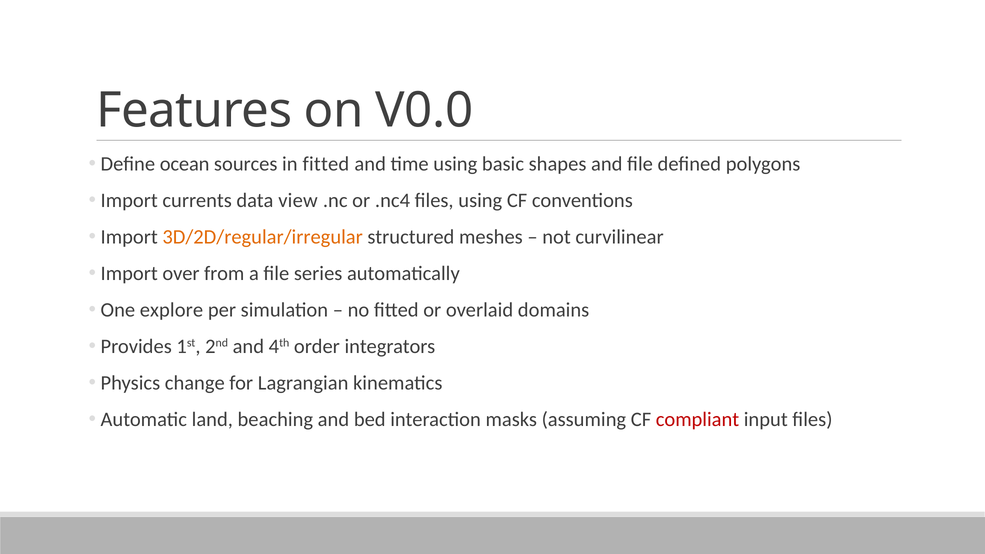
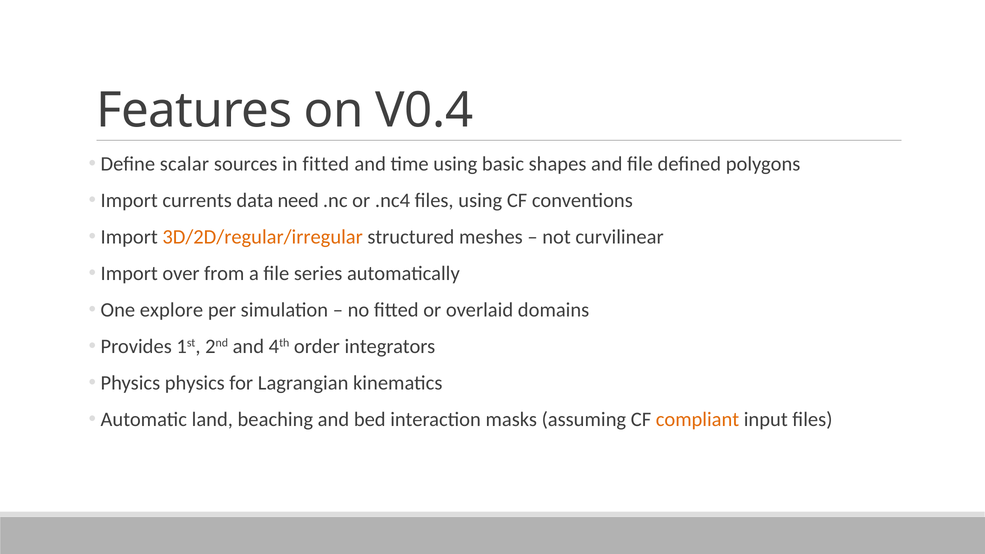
V0.0: V0.0 -> V0.4
ocean: ocean -> scalar
view: view -> need
Physics change: change -> physics
compliant colour: red -> orange
